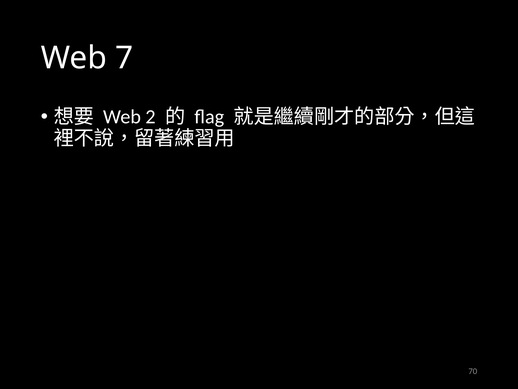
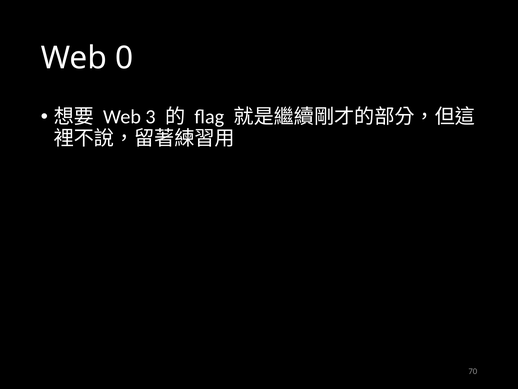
7: 7 -> 0
2: 2 -> 3
